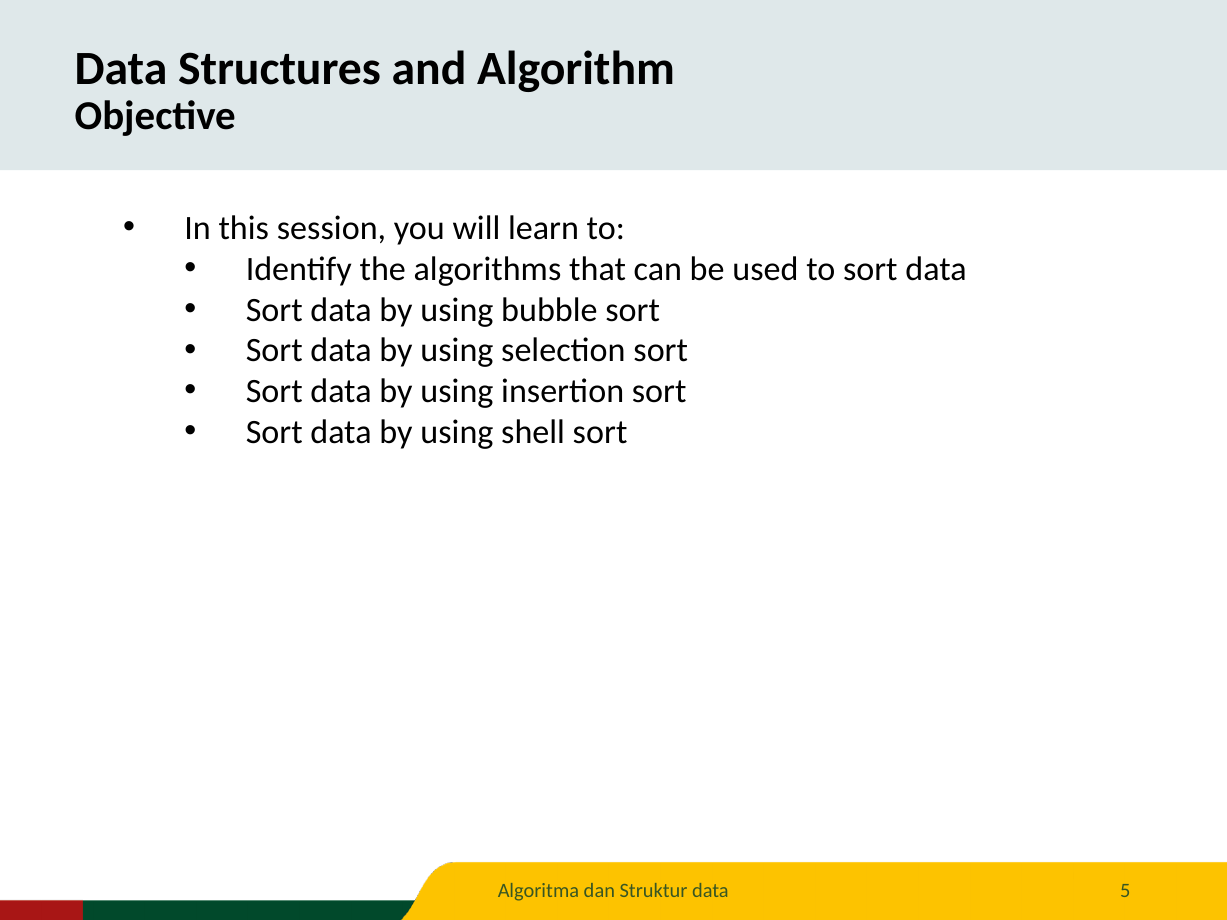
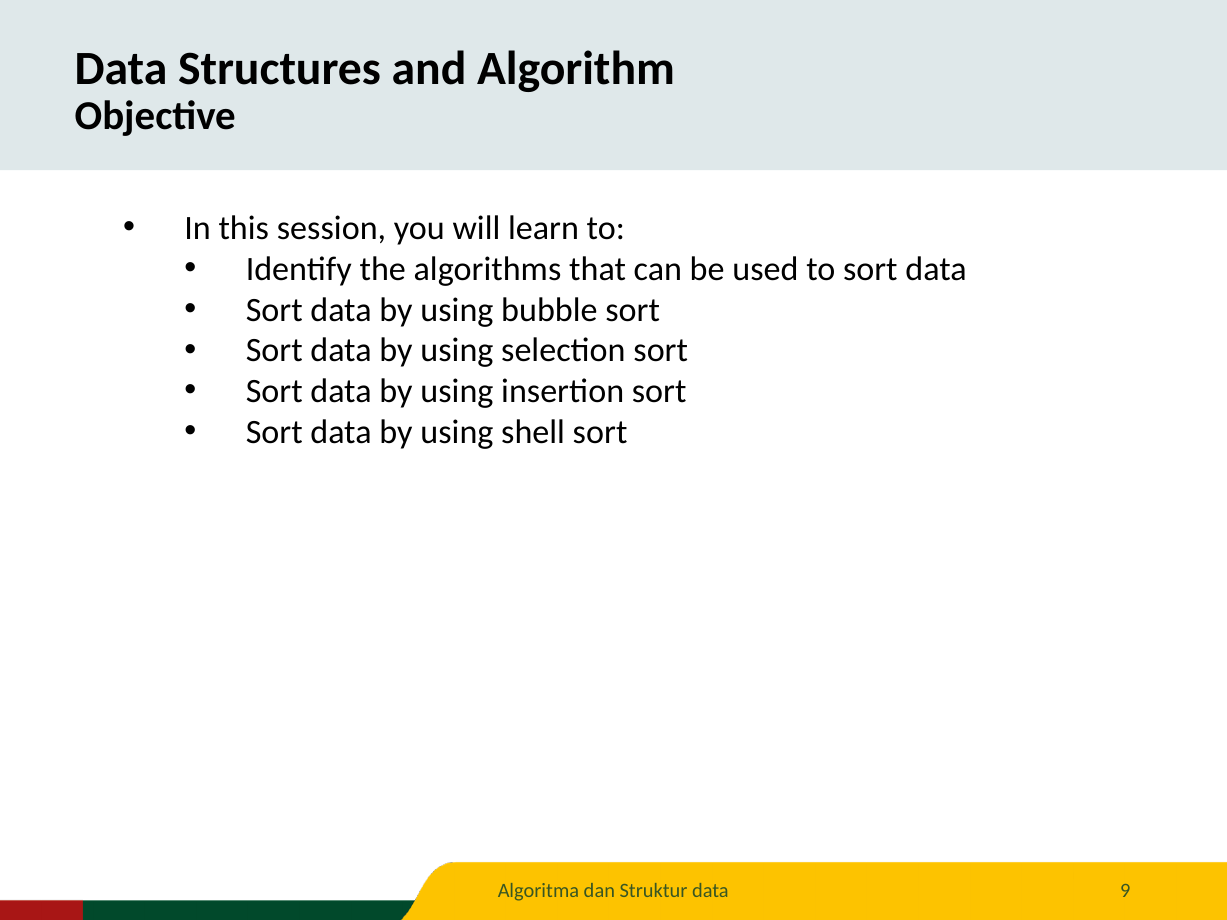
5: 5 -> 9
